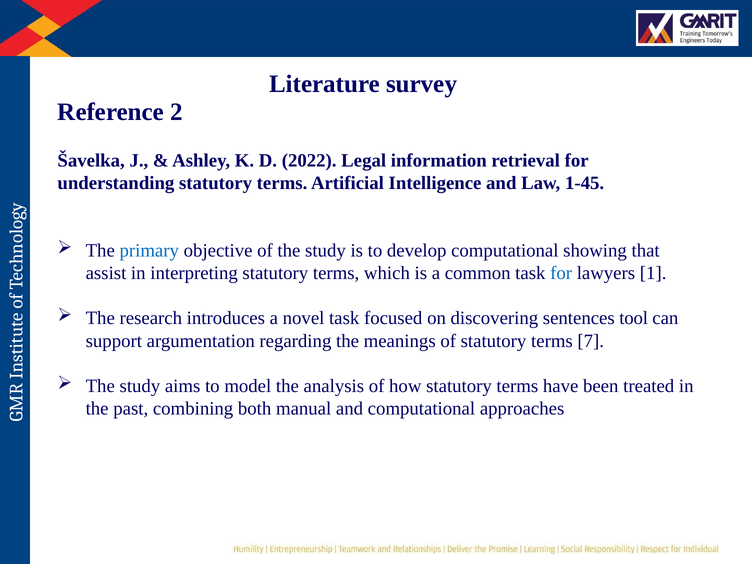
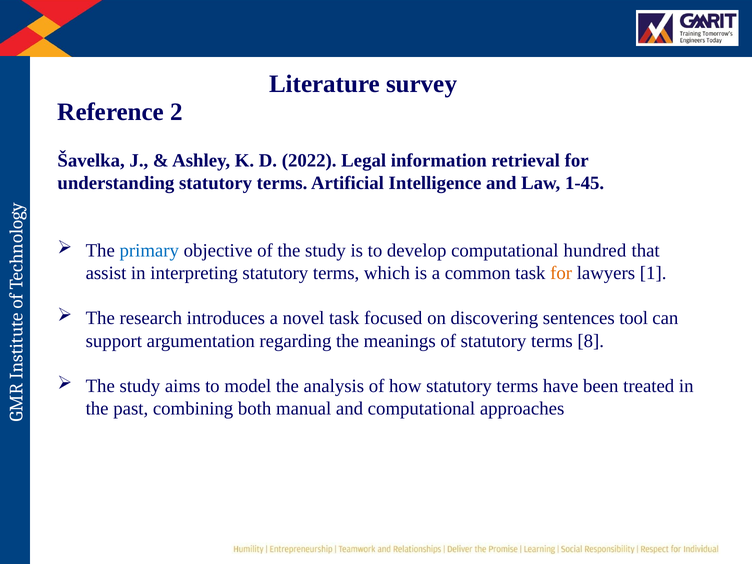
showing: showing -> hundred
for at (561, 273) colour: blue -> orange
7: 7 -> 8
